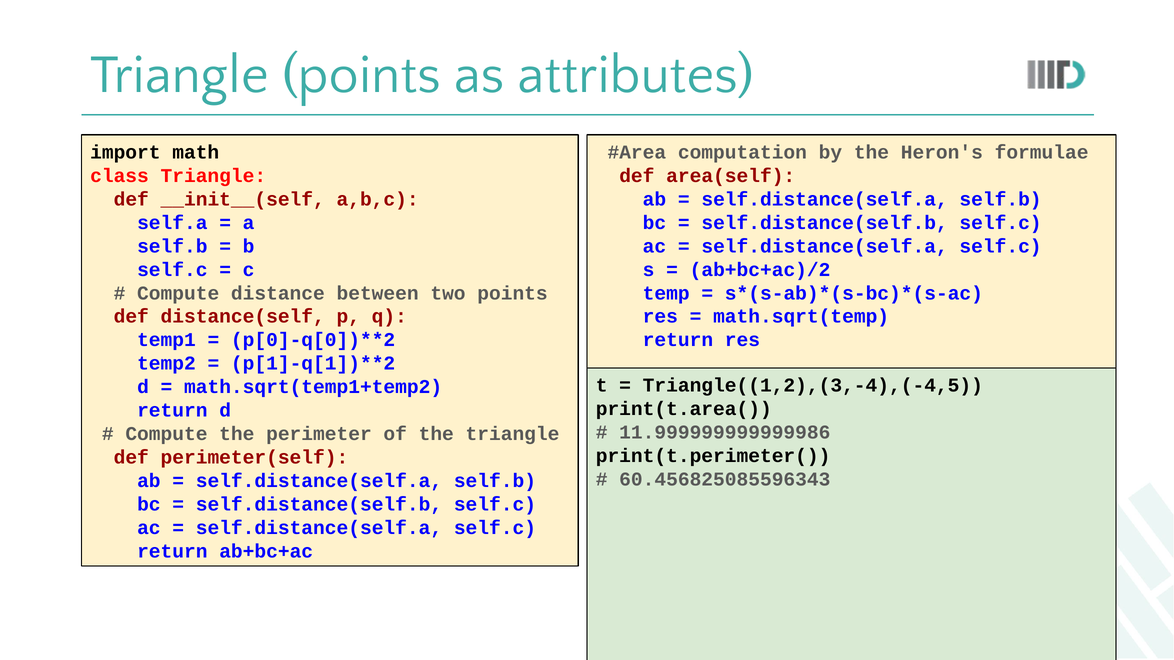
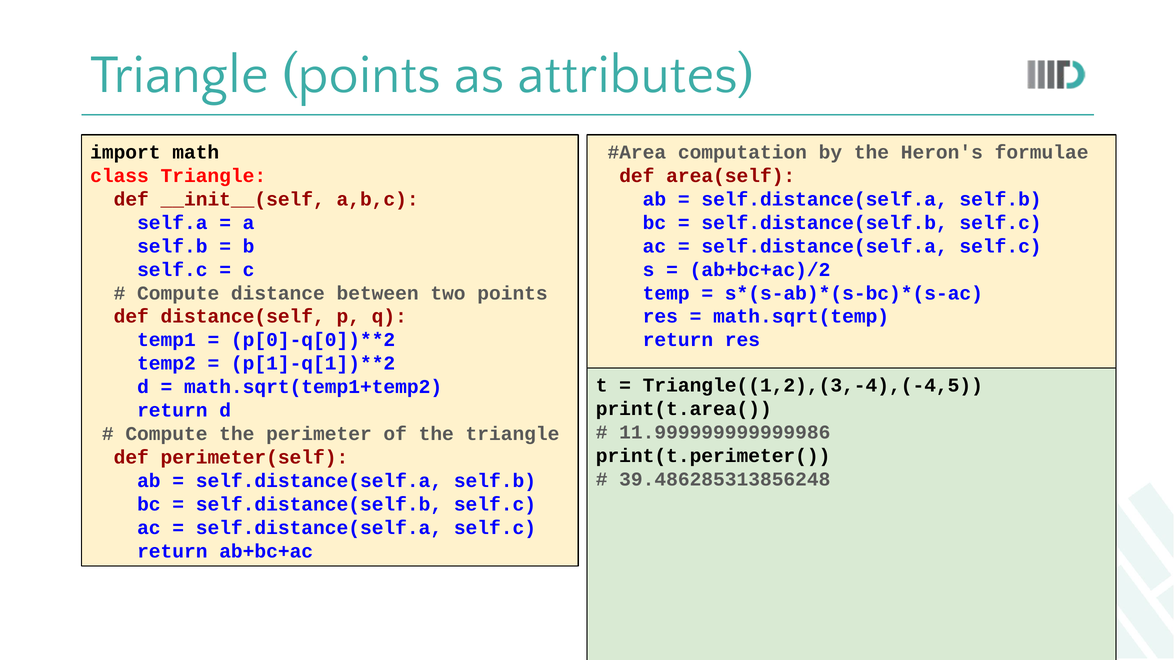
60.456825085596343: 60.456825085596343 -> 39.486285313856248
